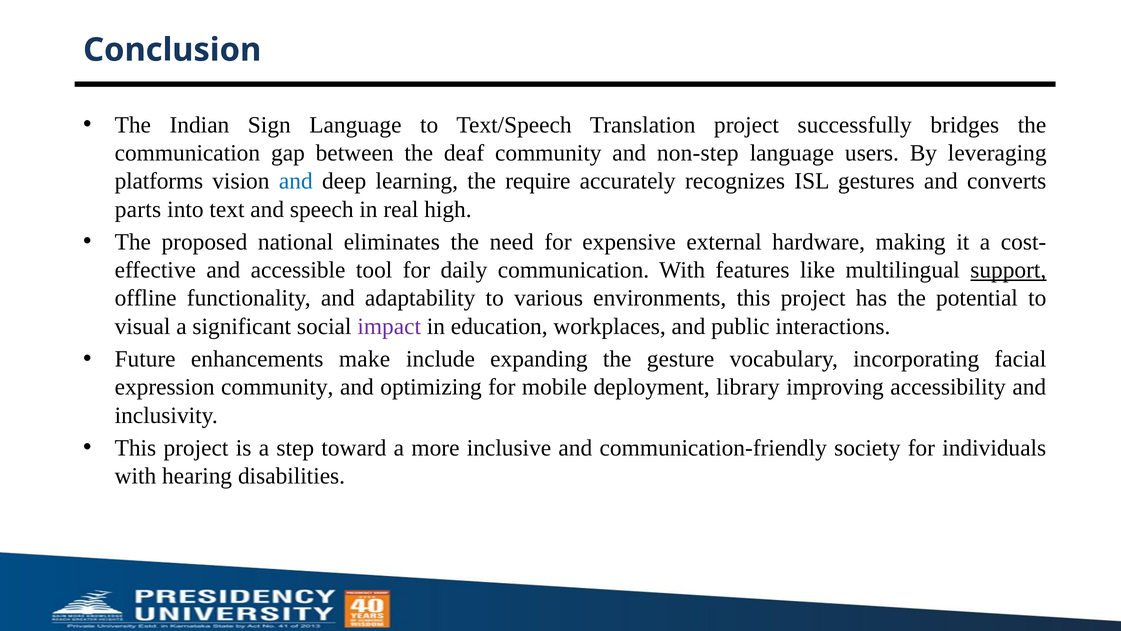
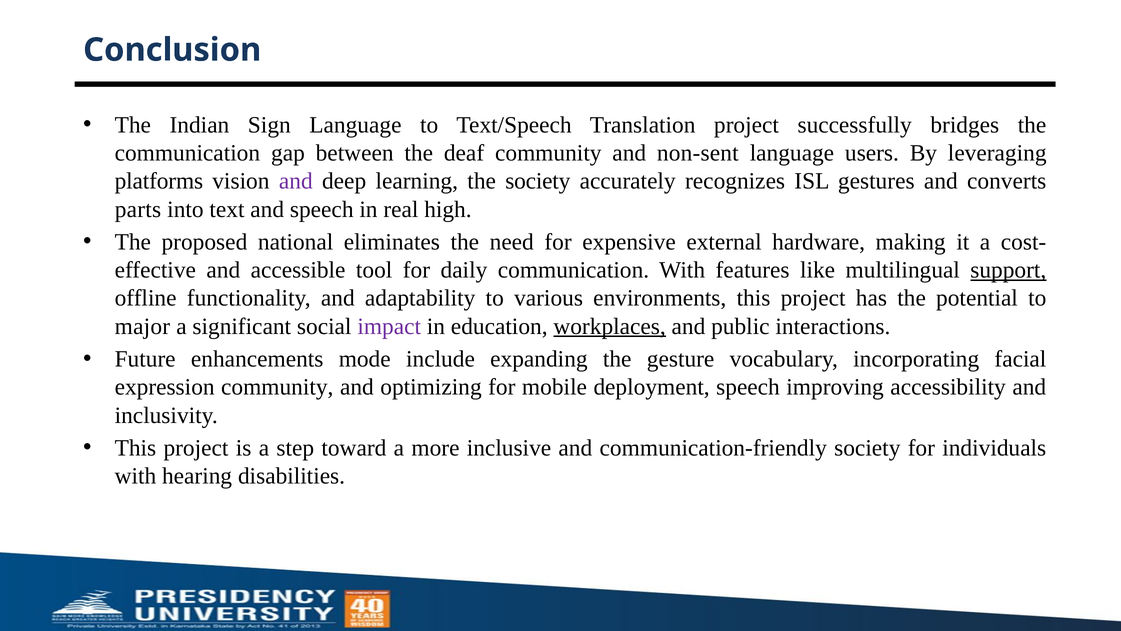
non-step: non-step -> non-sent
and at (296, 181) colour: blue -> purple
the require: require -> society
visual: visual -> major
workplaces underline: none -> present
make: make -> mode
deployment library: library -> speech
